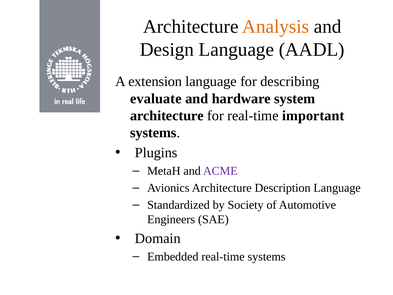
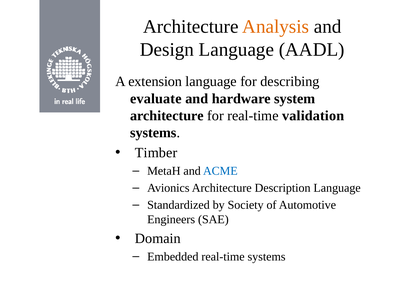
important: important -> validation
Plugins: Plugins -> Timber
ACME colour: purple -> blue
